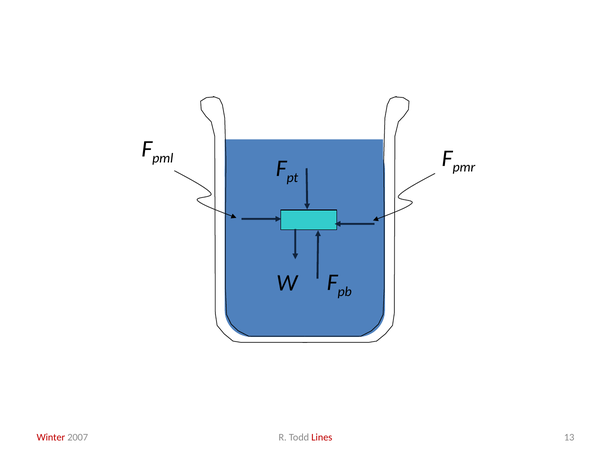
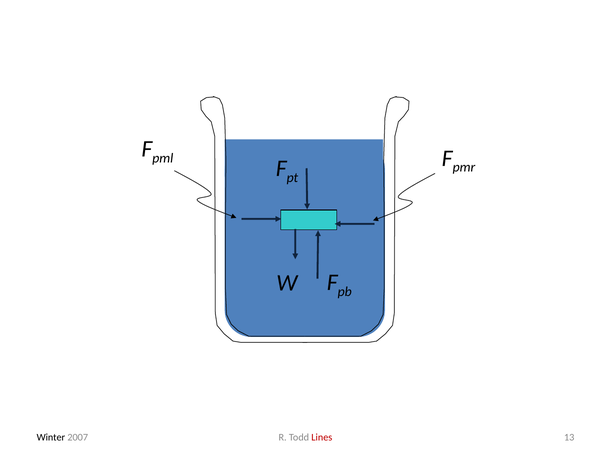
Winter colour: red -> black
